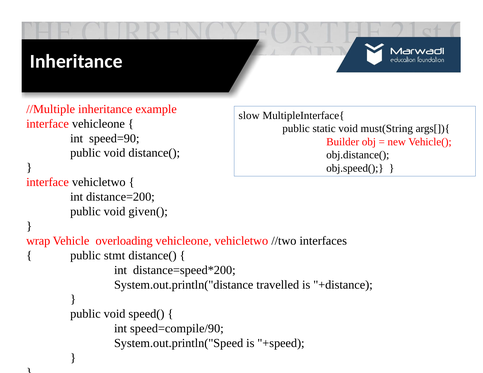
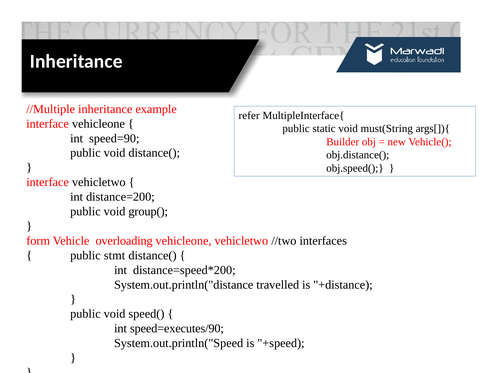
slow: slow -> refer
given(: given( -> group(
wrap: wrap -> form
speed=compile/90: speed=compile/90 -> speed=executes/90
